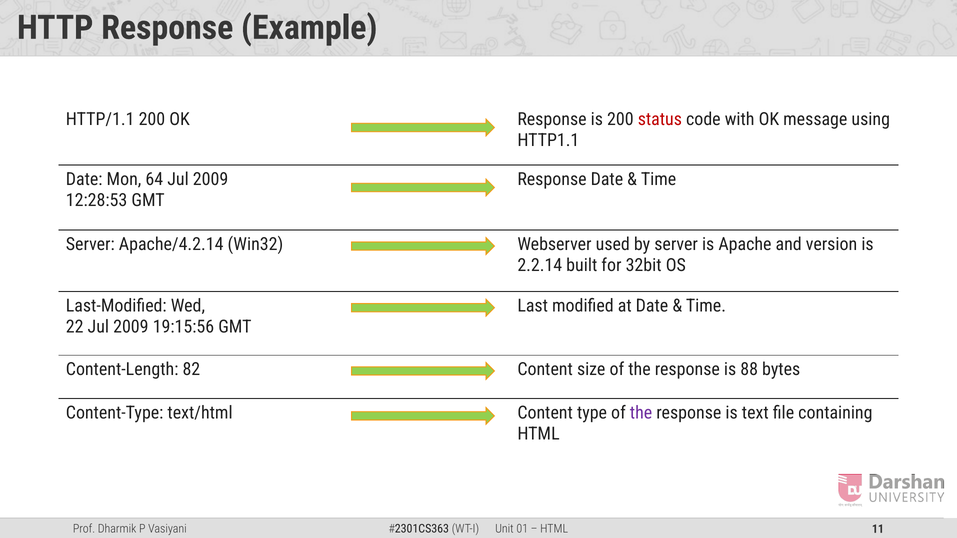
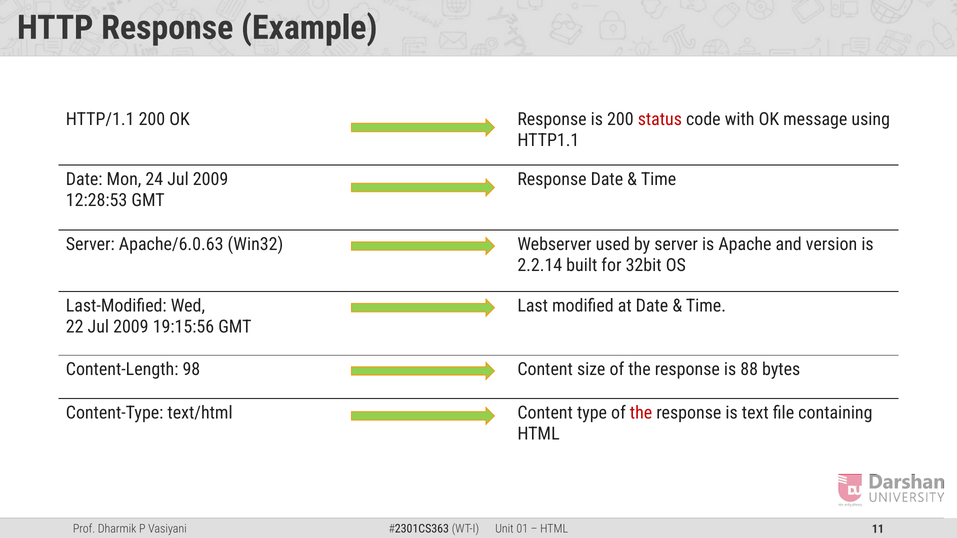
64: 64 -> 24
Apache/4.2.14: Apache/4.2.14 -> Apache/6.0.63
82: 82 -> 98
the at (641, 413) colour: purple -> red
